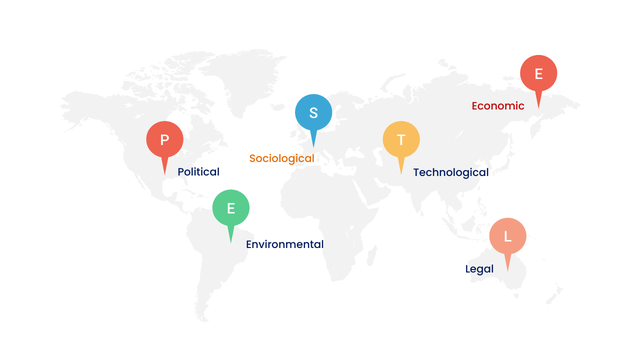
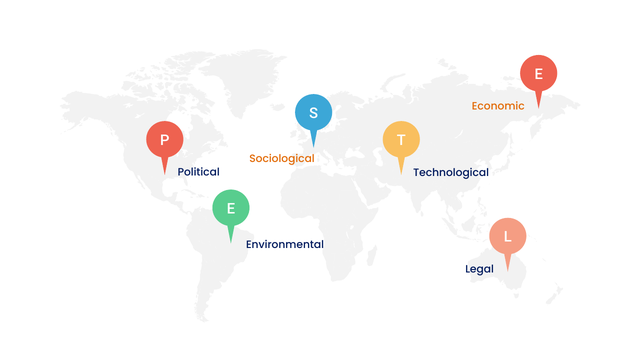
Economic colour: red -> orange
